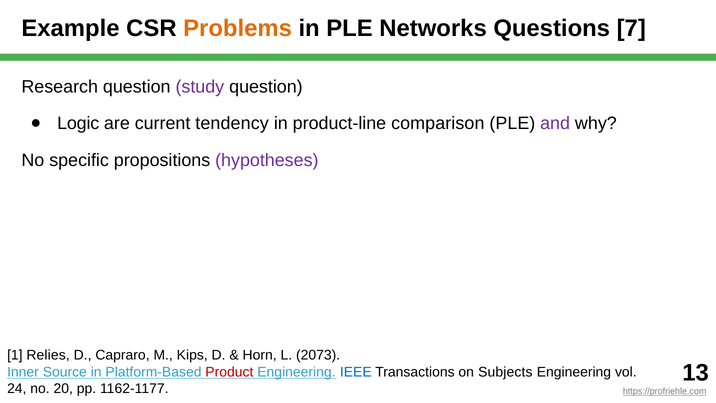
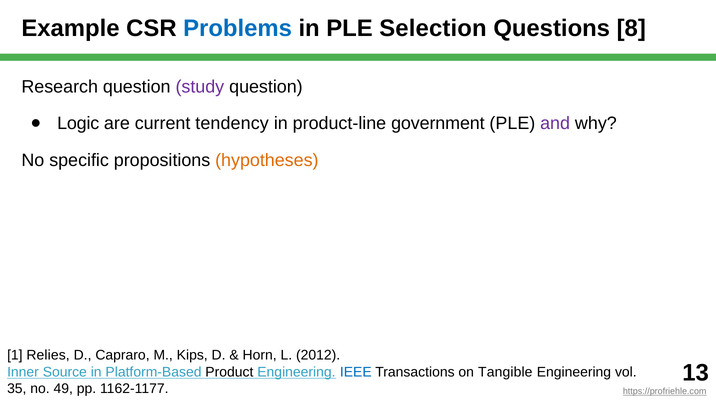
Problems colour: orange -> blue
Networks: Networks -> Selection
7: 7 -> 8
comparison: comparison -> government
hypotheses colour: purple -> orange
2073: 2073 -> 2012
Product colour: red -> black
Subjects: Subjects -> Tangible
24: 24 -> 35
20: 20 -> 49
